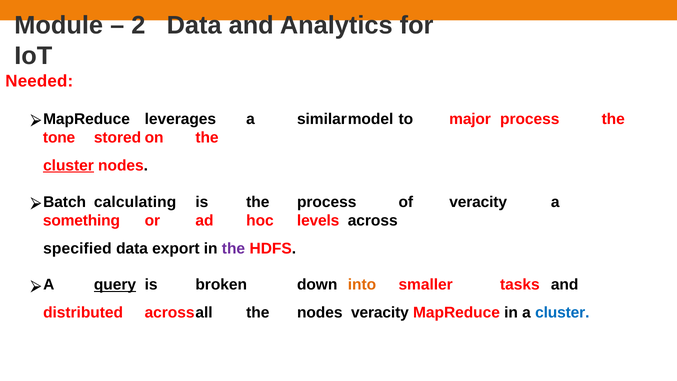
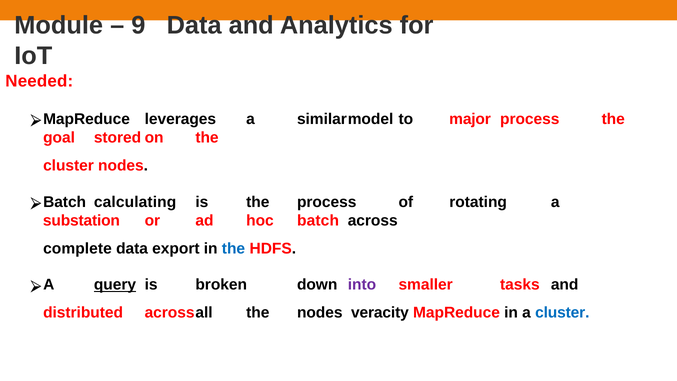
2: 2 -> 9
tone: tone -> goal
cluster at (68, 165) underline: present -> none
of veracity: veracity -> rotating
something: something -> substation
hoc levels: levels -> batch
specified: specified -> complete
the at (233, 248) colour: purple -> blue
into colour: orange -> purple
